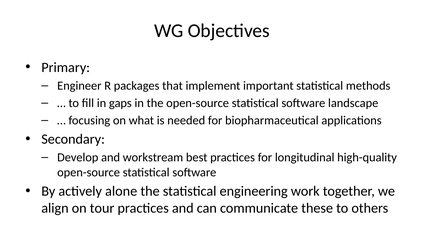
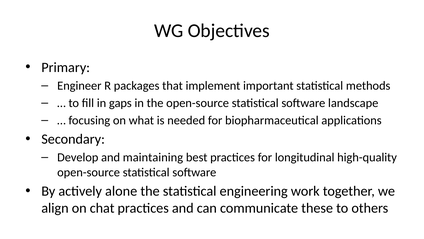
workstream: workstream -> maintaining
tour: tour -> chat
